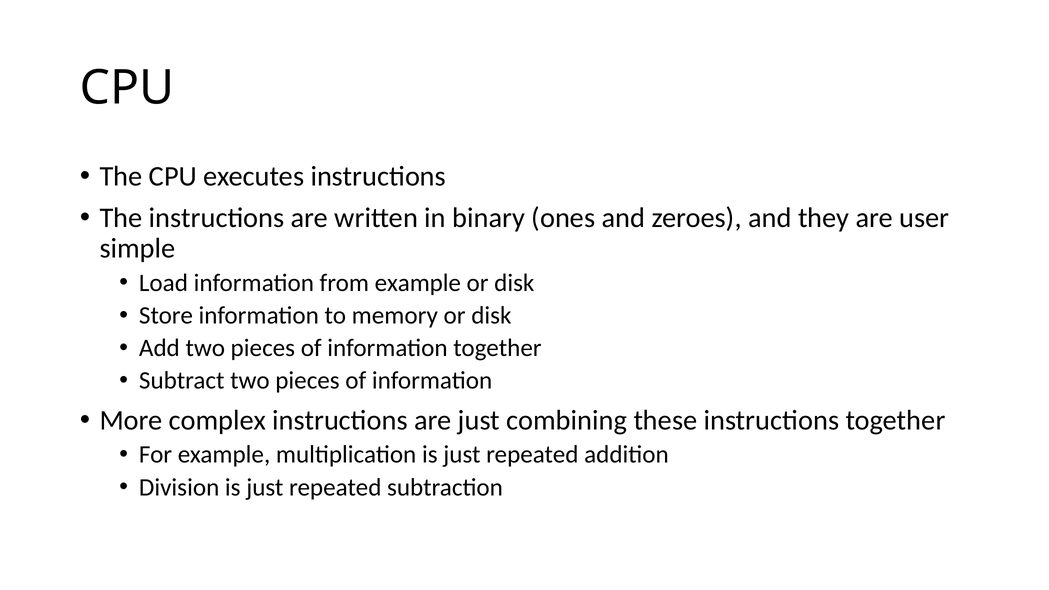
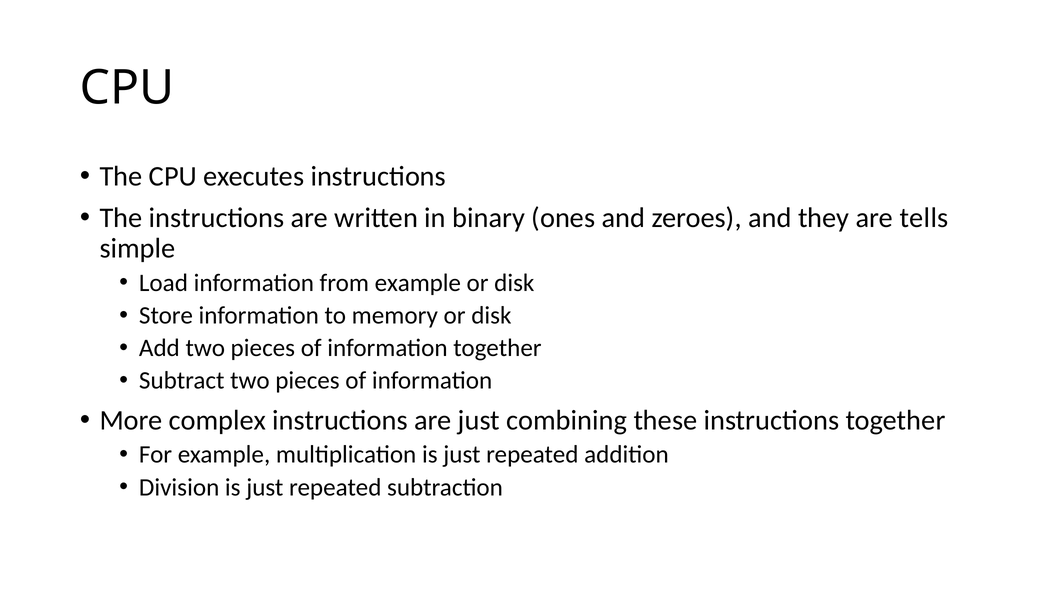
user: user -> tells
